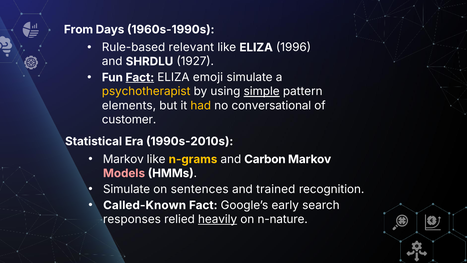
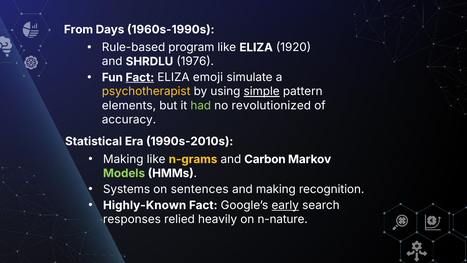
relevant: relevant -> program
1996: 1996 -> 1920
1927: 1927 -> 1976
had colour: yellow -> light green
conversational: conversational -> revolutionized
customer: customer -> accuracy
Markov at (123, 159): Markov -> Making
Models colour: pink -> light green
Simulate at (127, 189): Simulate -> Systems
and trained: trained -> making
Called-Known: Called-Known -> Highly-Known
early underline: none -> present
heavily underline: present -> none
